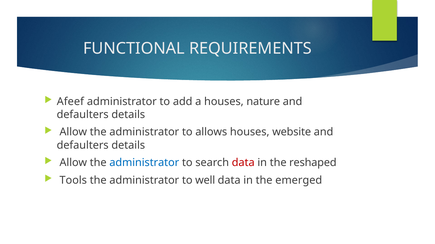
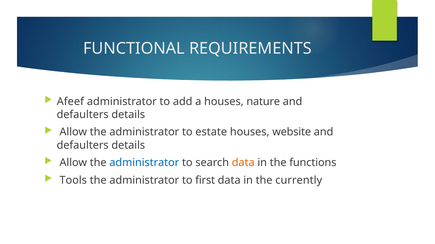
allows: allows -> estate
data at (243, 163) colour: red -> orange
reshaped: reshaped -> functions
well: well -> first
emerged: emerged -> currently
